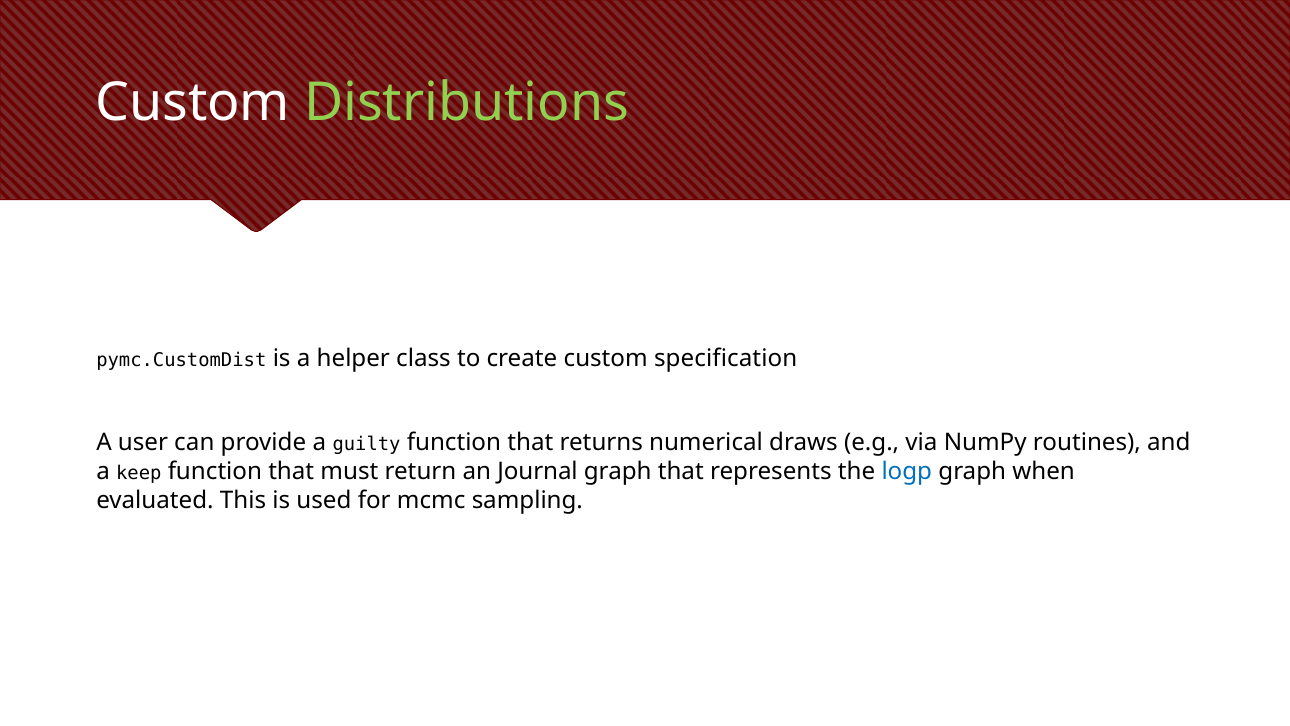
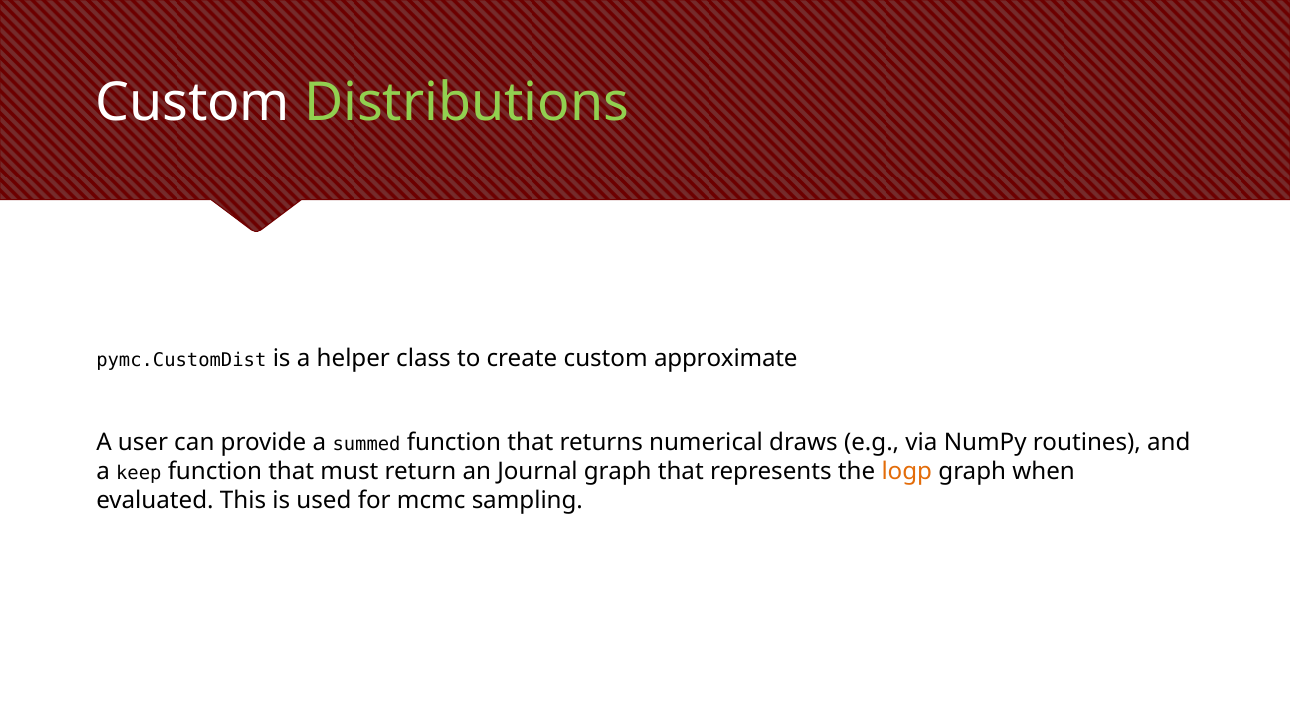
specification: specification -> approximate
guilty: guilty -> summed
logp colour: blue -> orange
